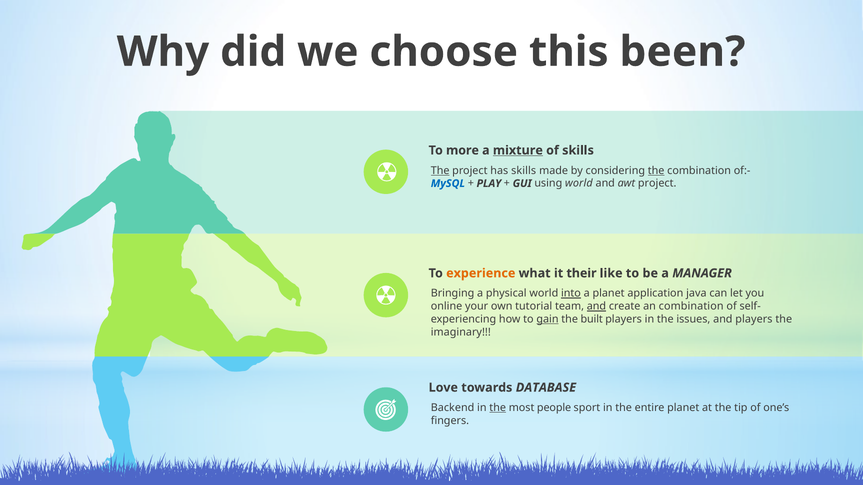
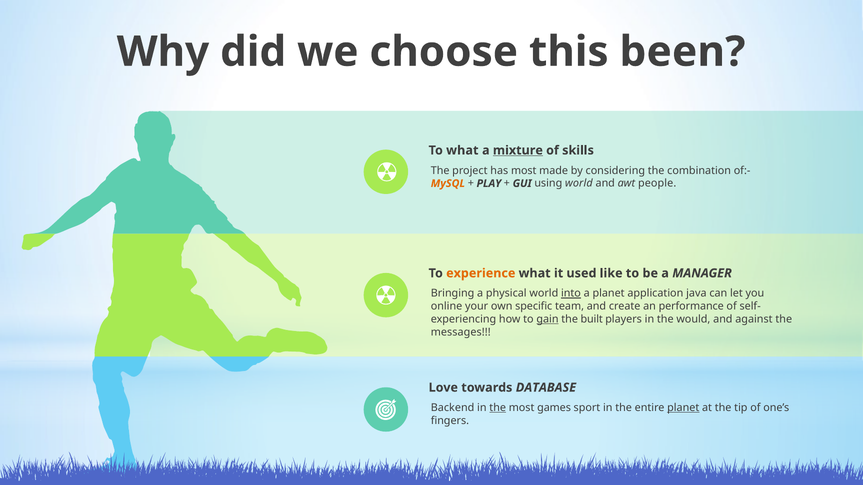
To more: more -> what
The at (440, 171) underline: present -> none
has skills: skills -> most
the at (656, 171) underline: present -> none
MySQL colour: blue -> orange
awt project: project -> people
their: their -> used
tutorial: tutorial -> specific
and at (596, 307) underline: present -> none
an combination: combination -> performance
issues: issues -> would
and players: players -> against
imaginary: imaginary -> messages
people: people -> games
planet at (683, 408) underline: none -> present
